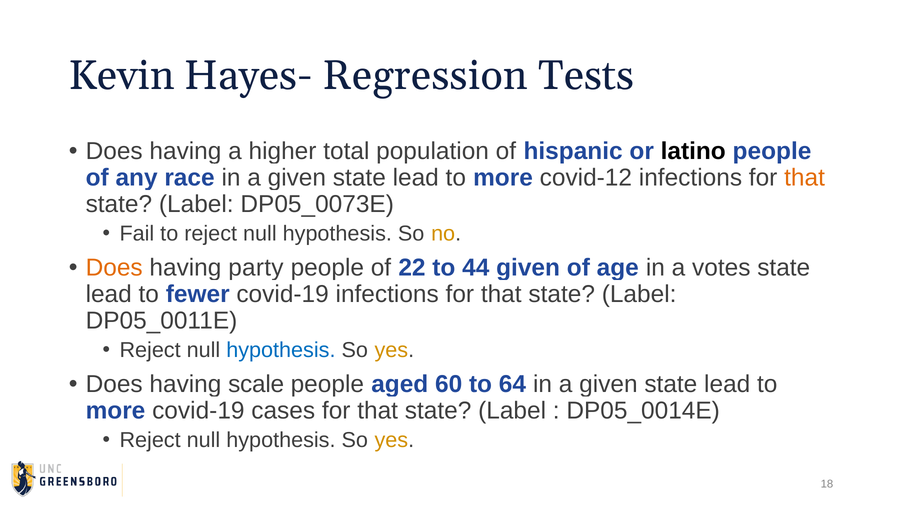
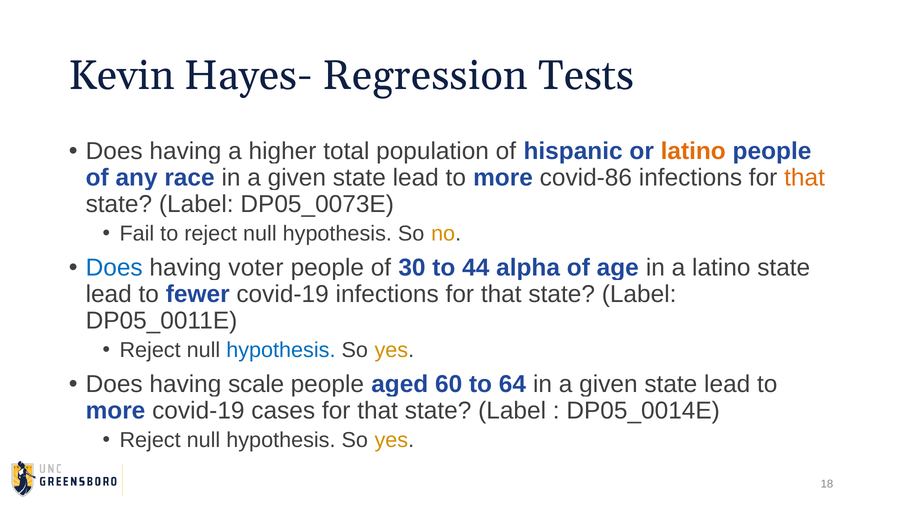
latino at (693, 151) colour: black -> orange
covid-12: covid-12 -> covid-86
Does at (114, 268) colour: orange -> blue
party: party -> voter
22: 22 -> 30
44 given: given -> alpha
a votes: votes -> latino
